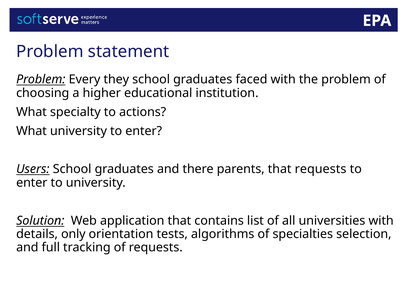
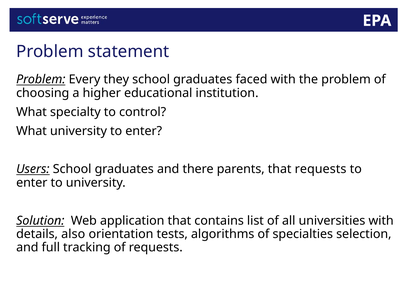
actions: actions -> control
only: only -> also
